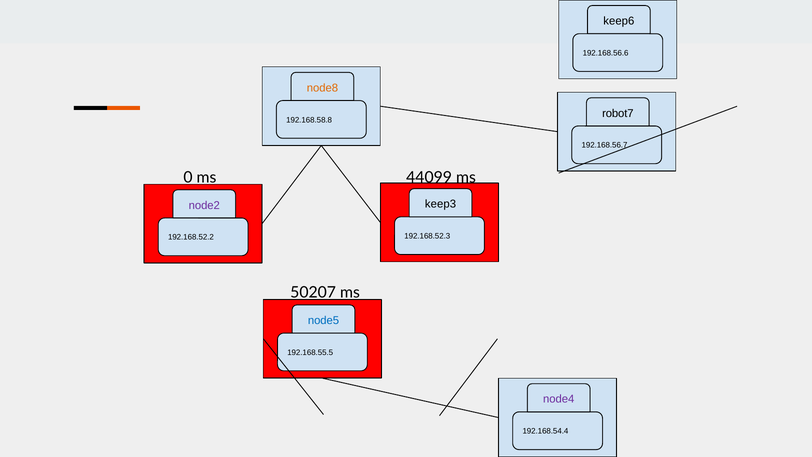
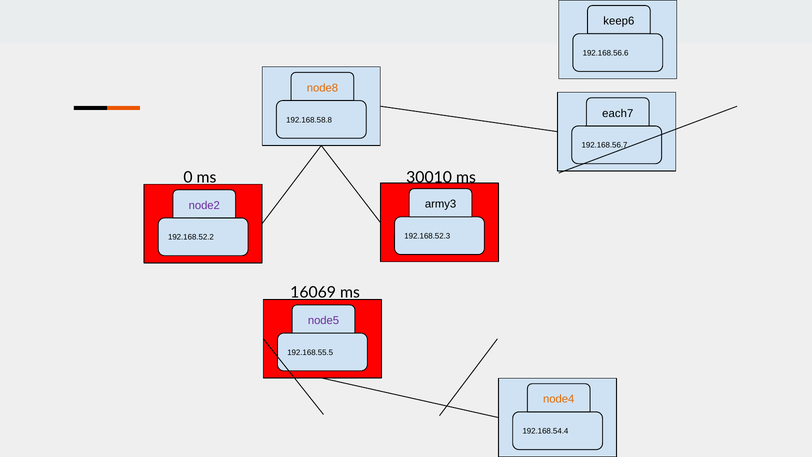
robot7: robot7 -> each7
44099: 44099 -> 30010
keep3: keep3 -> army3
50207: 50207 -> 16069
node5 colour: blue -> purple
node4 colour: purple -> orange
